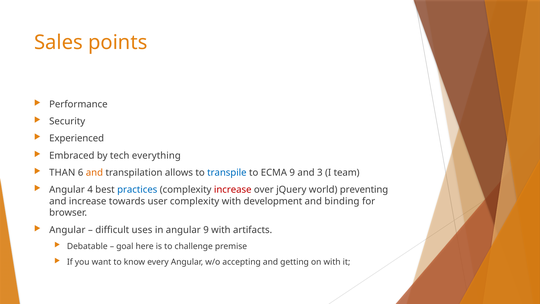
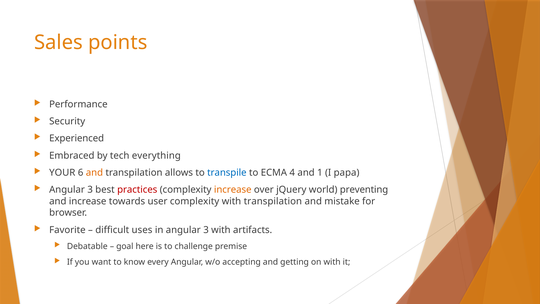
THAN: THAN -> YOUR
ECMA 9: 9 -> 4
3: 3 -> 1
team: team -> papa
4 at (90, 190): 4 -> 3
practices colour: blue -> red
increase at (233, 190) colour: red -> orange
with development: development -> transpilation
binding: binding -> mistake
Angular at (67, 230): Angular -> Favorite
in angular 9: 9 -> 3
